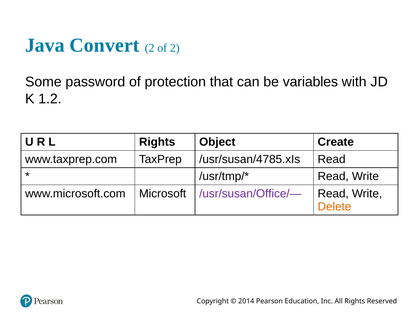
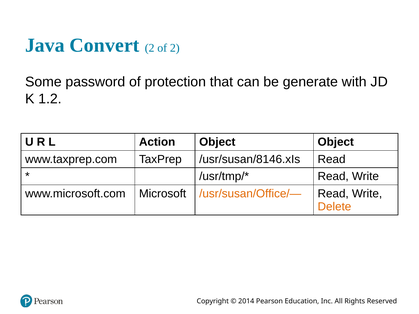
variables: variables -> generate
L Rights: Rights -> Action
Object Create: Create -> Object
/usr/susan/4785.xIs: /usr/susan/4785.xIs -> /usr/susan/8146.xIs
/usr/susan/Office/— colour: purple -> orange
